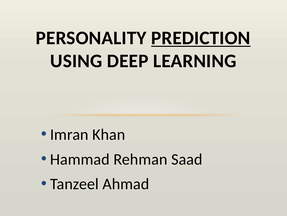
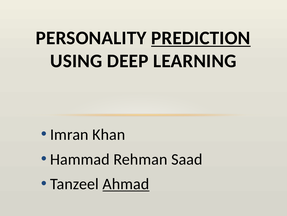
Ahmad underline: none -> present
